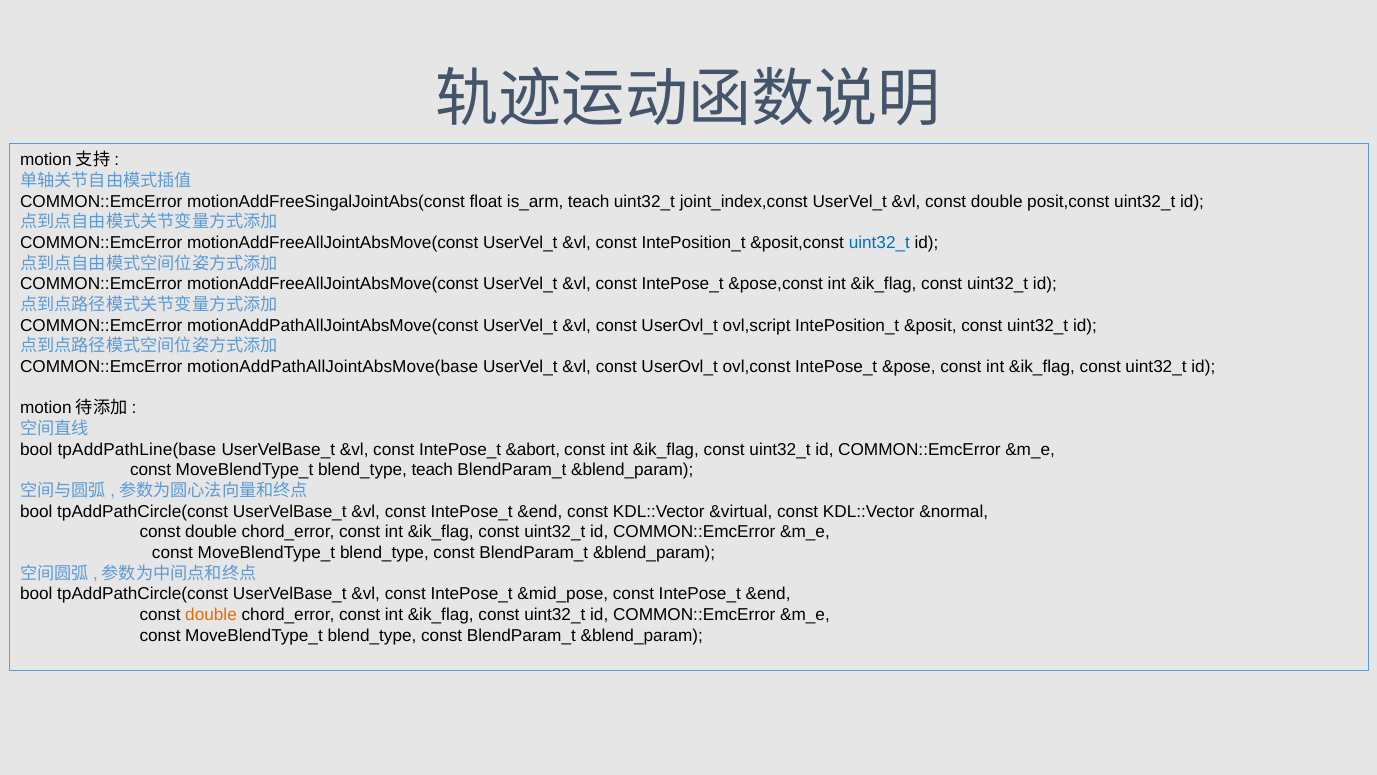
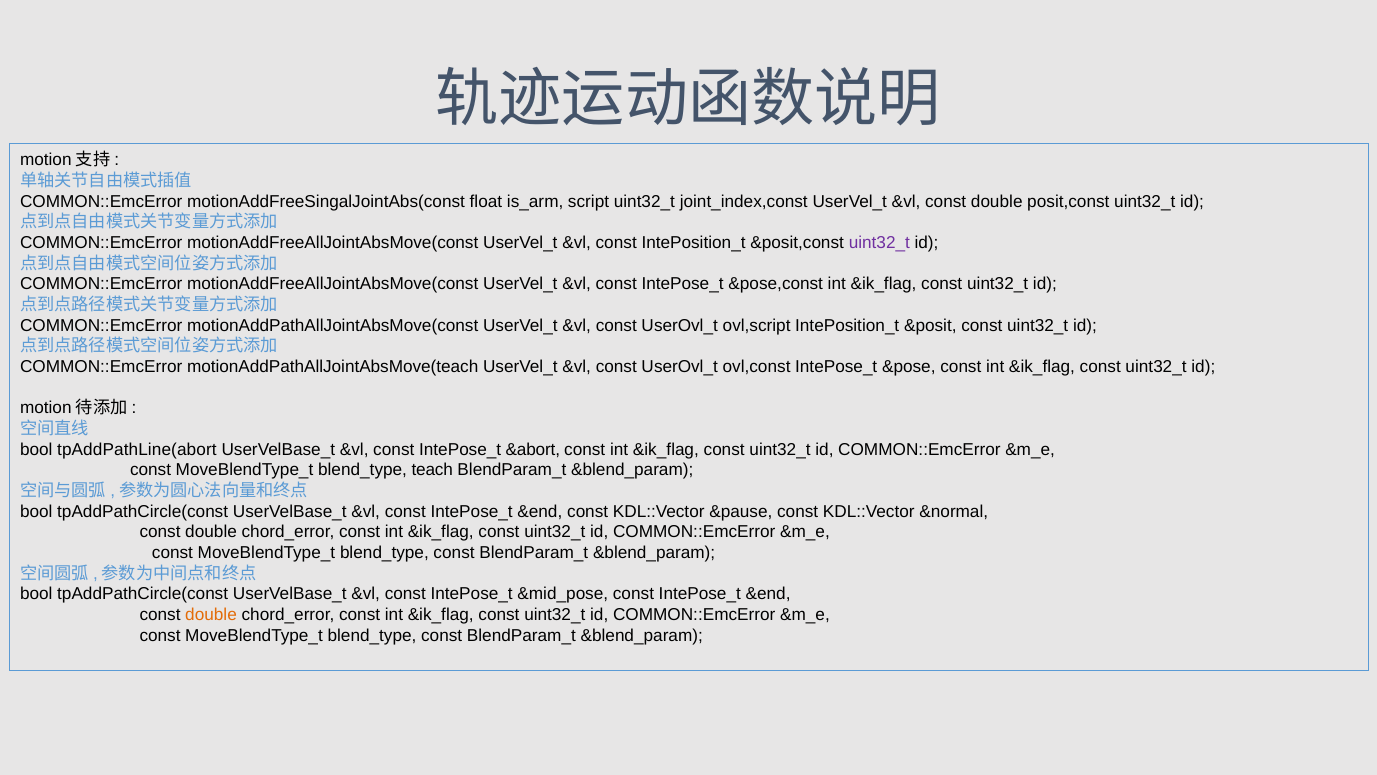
is_arm teach: teach -> script
uint32_t at (879, 243) colour: blue -> purple
motionAddPathAllJointAbsMove(base: motionAddPathAllJointAbsMove(base -> motionAddPathAllJointAbsMove(teach
tpAddPathLine(base: tpAddPathLine(base -> tpAddPathLine(abort
&virtual: &virtual -> &pause
